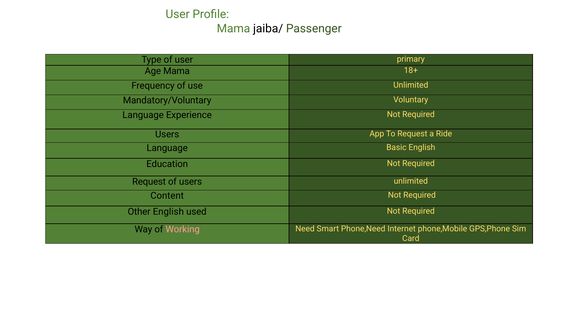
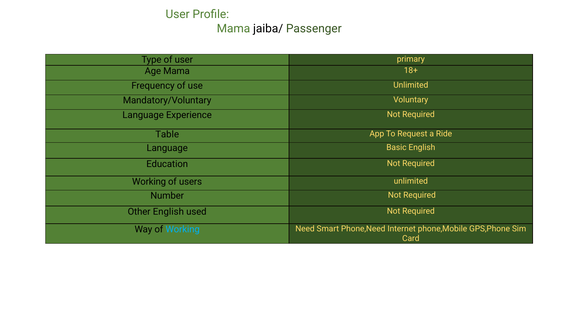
Users at (167, 134): Users -> Table
Request at (149, 182): Request -> Working
Content: Content -> Number
Working at (183, 229) colour: pink -> light blue
